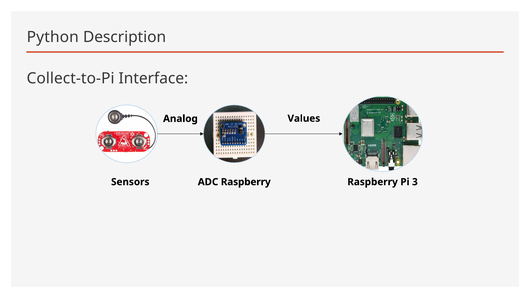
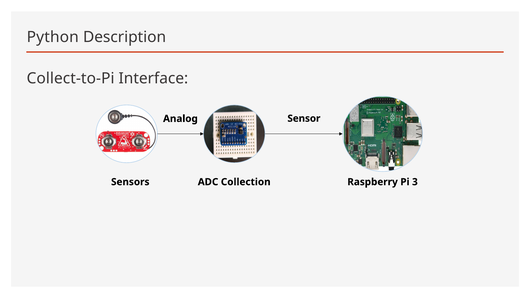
Values: Values -> Sensor
ADC Raspberry: Raspberry -> Collection
